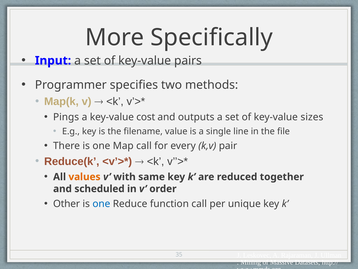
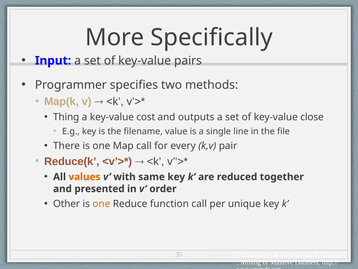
Pings: Pings -> Thing
sizes: sizes -> close
scheduled: scheduled -> presented
one at (101, 203) colour: blue -> orange
